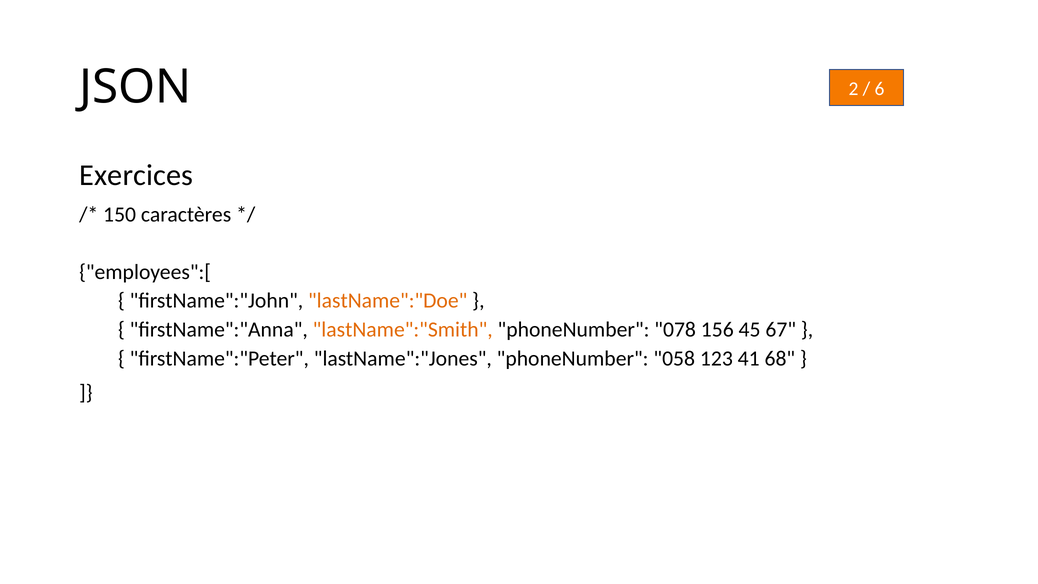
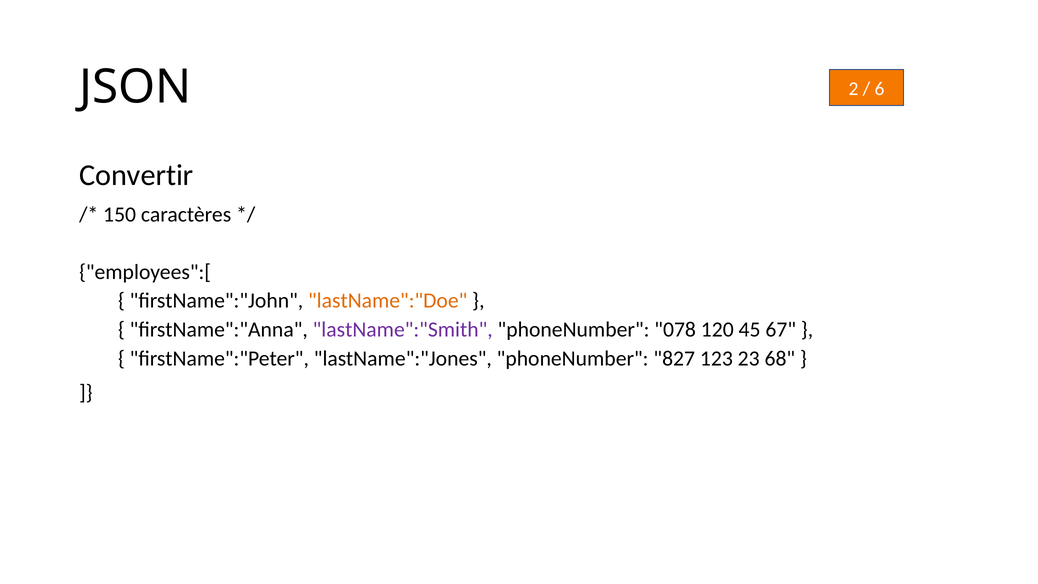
Exercices: Exercices -> Convertir
lastName":"Smith colour: orange -> purple
156: 156 -> 120
058: 058 -> 827
41: 41 -> 23
